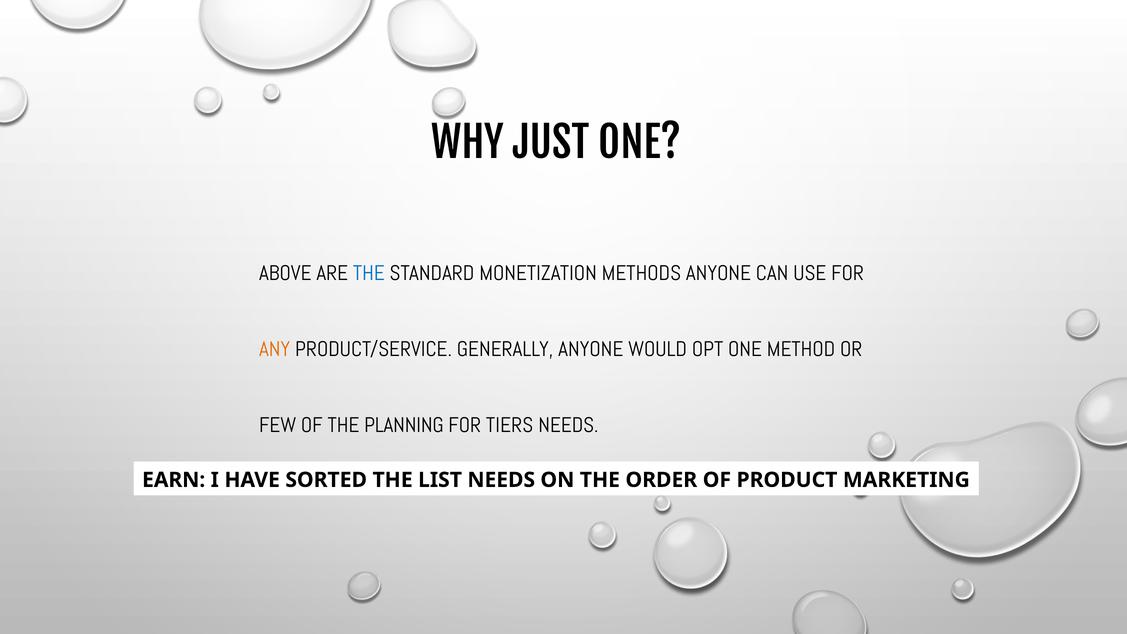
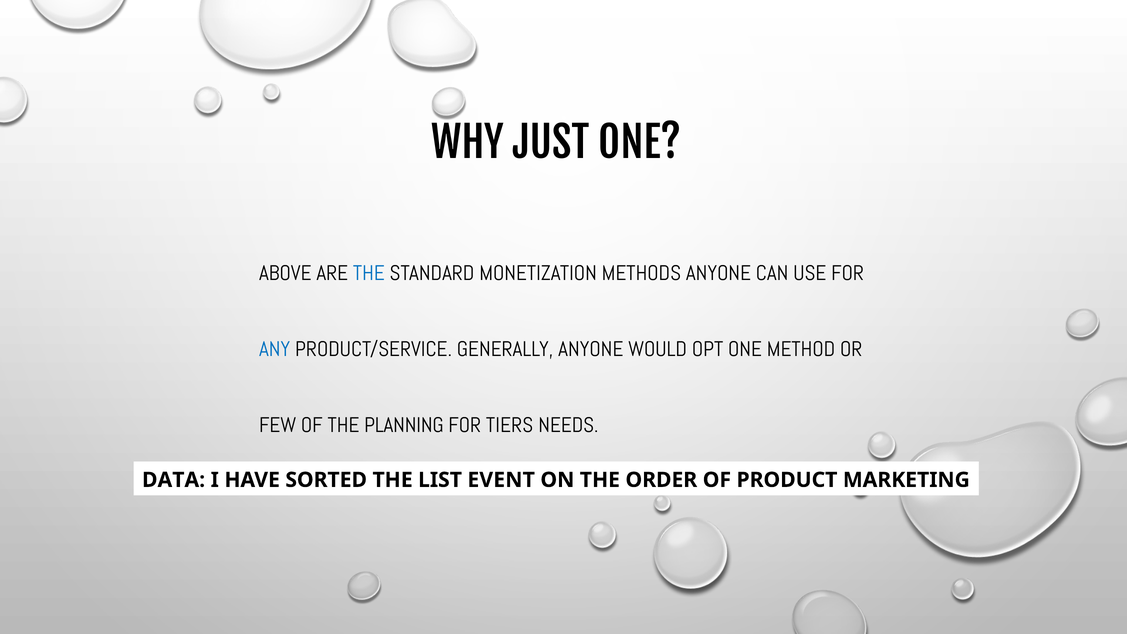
ANY colour: orange -> blue
EARN: EARN -> DATA
LIST NEEDS: NEEDS -> EVENT
